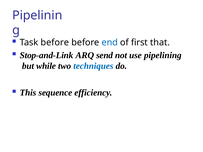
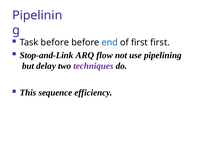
first that: that -> first
send: send -> flow
while: while -> delay
techniques colour: blue -> purple
